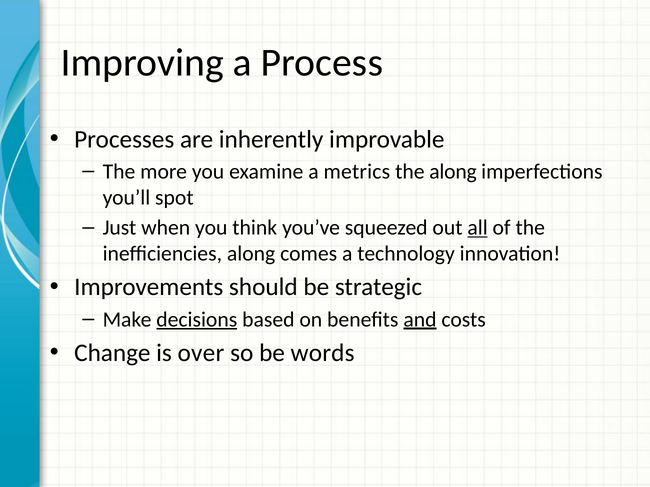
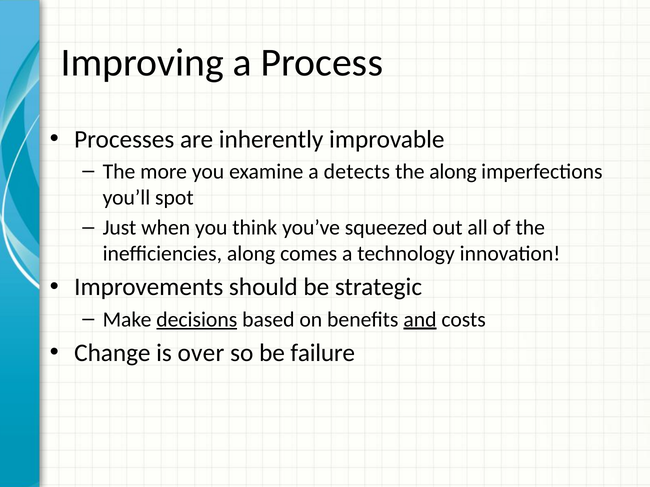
metrics: metrics -> detects
all underline: present -> none
words: words -> failure
